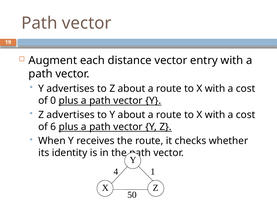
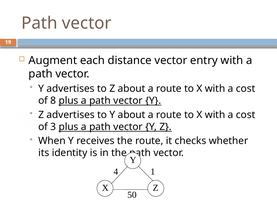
0: 0 -> 8
6: 6 -> 3
